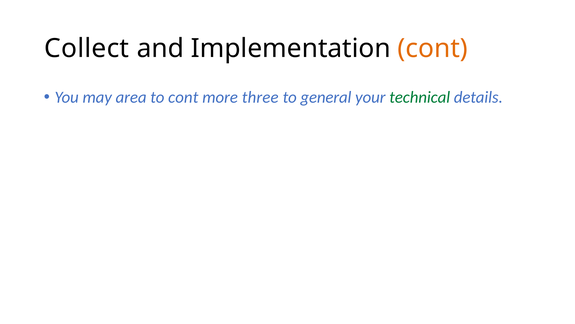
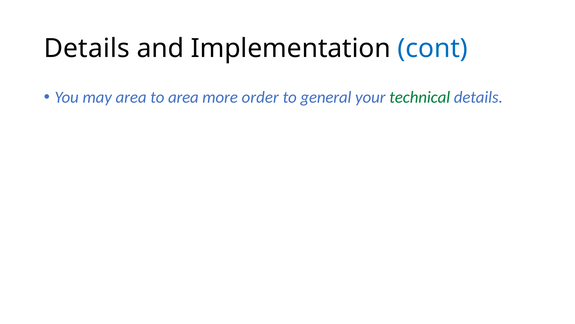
Collect at (87, 48): Collect -> Details
cont at (433, 48) colour: orange -> blue
to cont: cont -> area
three: three -> order
